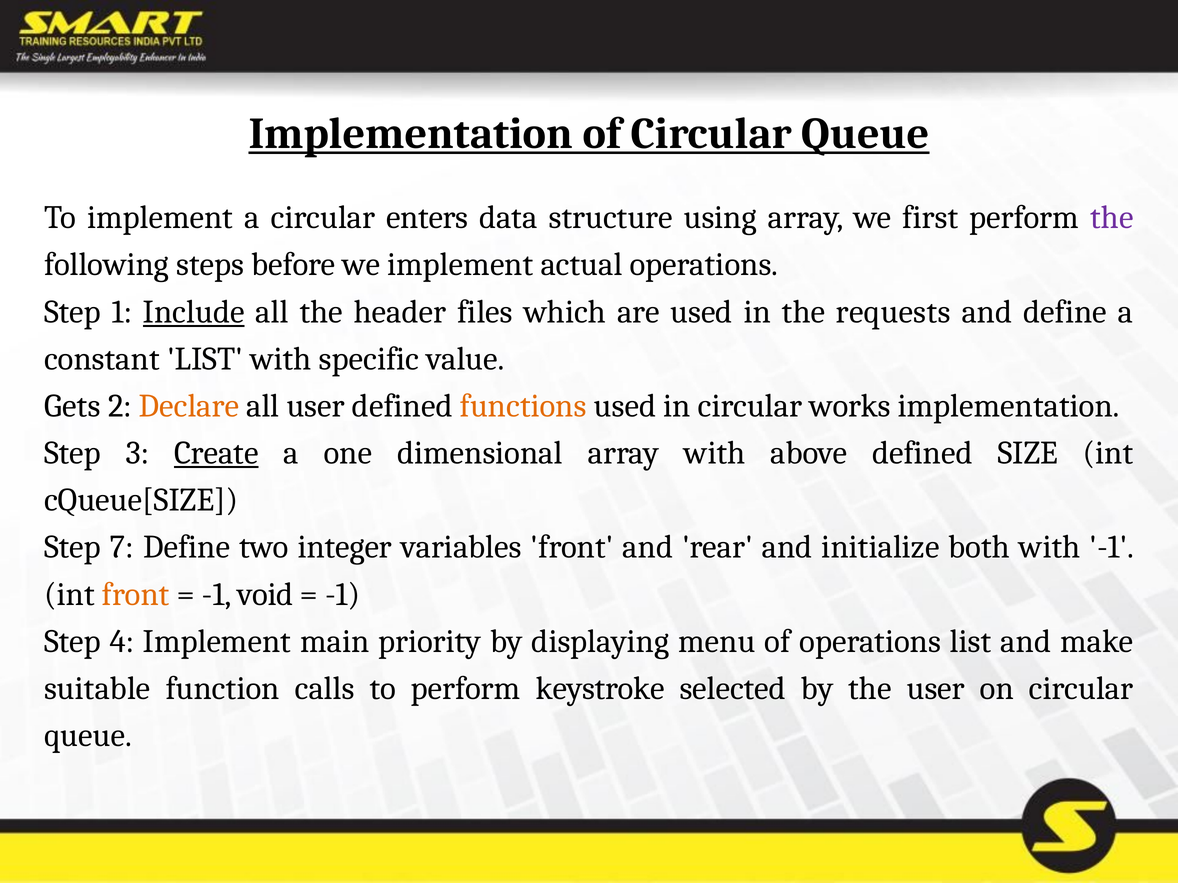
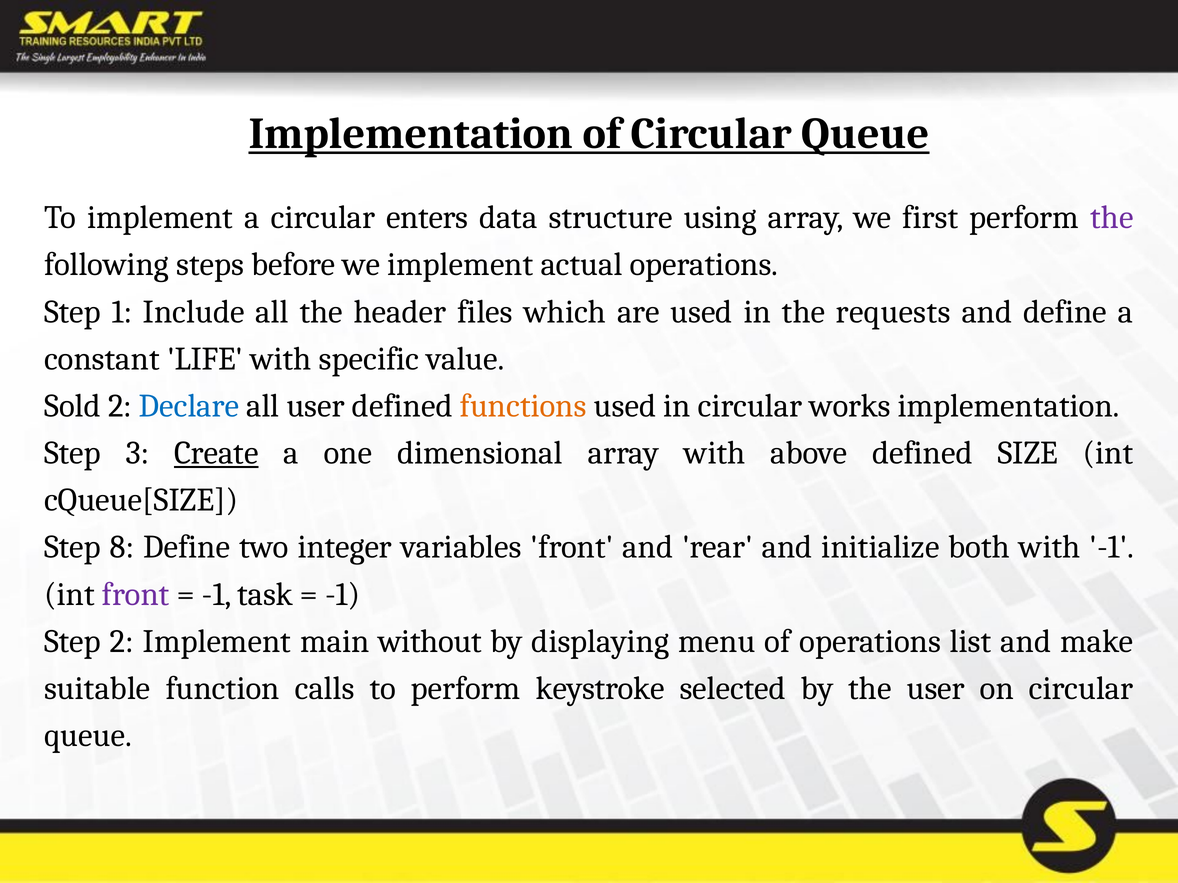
Include underline: present -> none
constant LIST: LIST -> LIFE
Gets: Gets -> Sold
Declare colour: orange -> blue
7: 7 -> 8
front at (136, 595) colour: orange -> purple
void: void -> task
Step 4: 4 -> 2
priority: priority -> without
